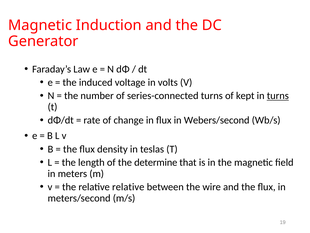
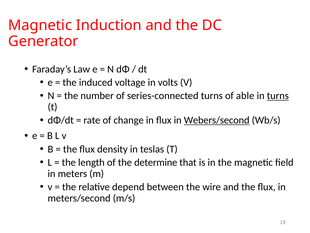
kept: kept -> able
Webers/second underline: none -> present
relative relative: relative -> depend
